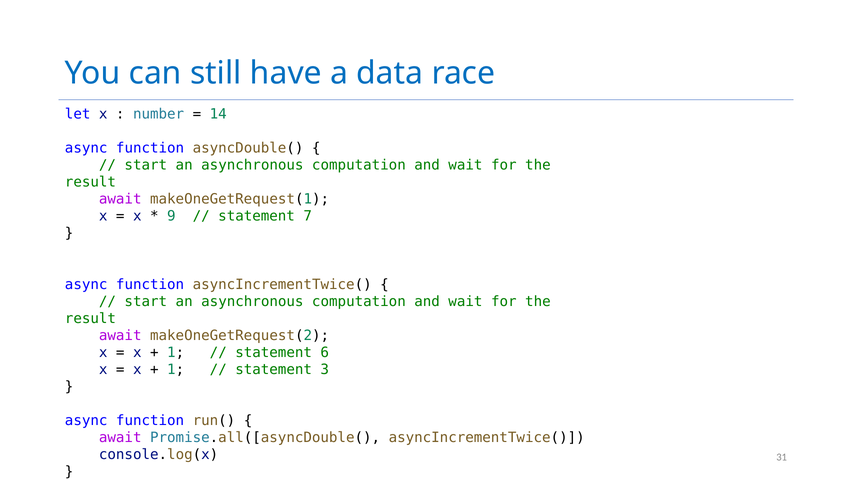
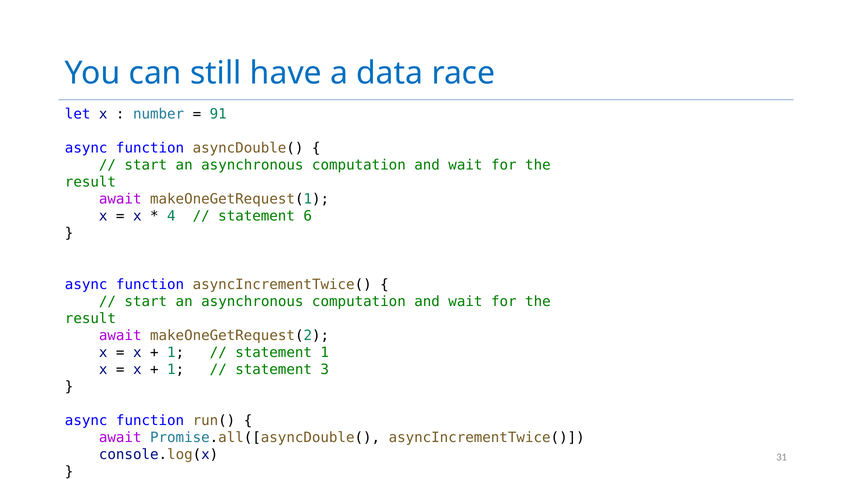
14: 14 -> 91
9: 9 -> 4
7: 7 -> 6
statement 6: 6 -> 1
